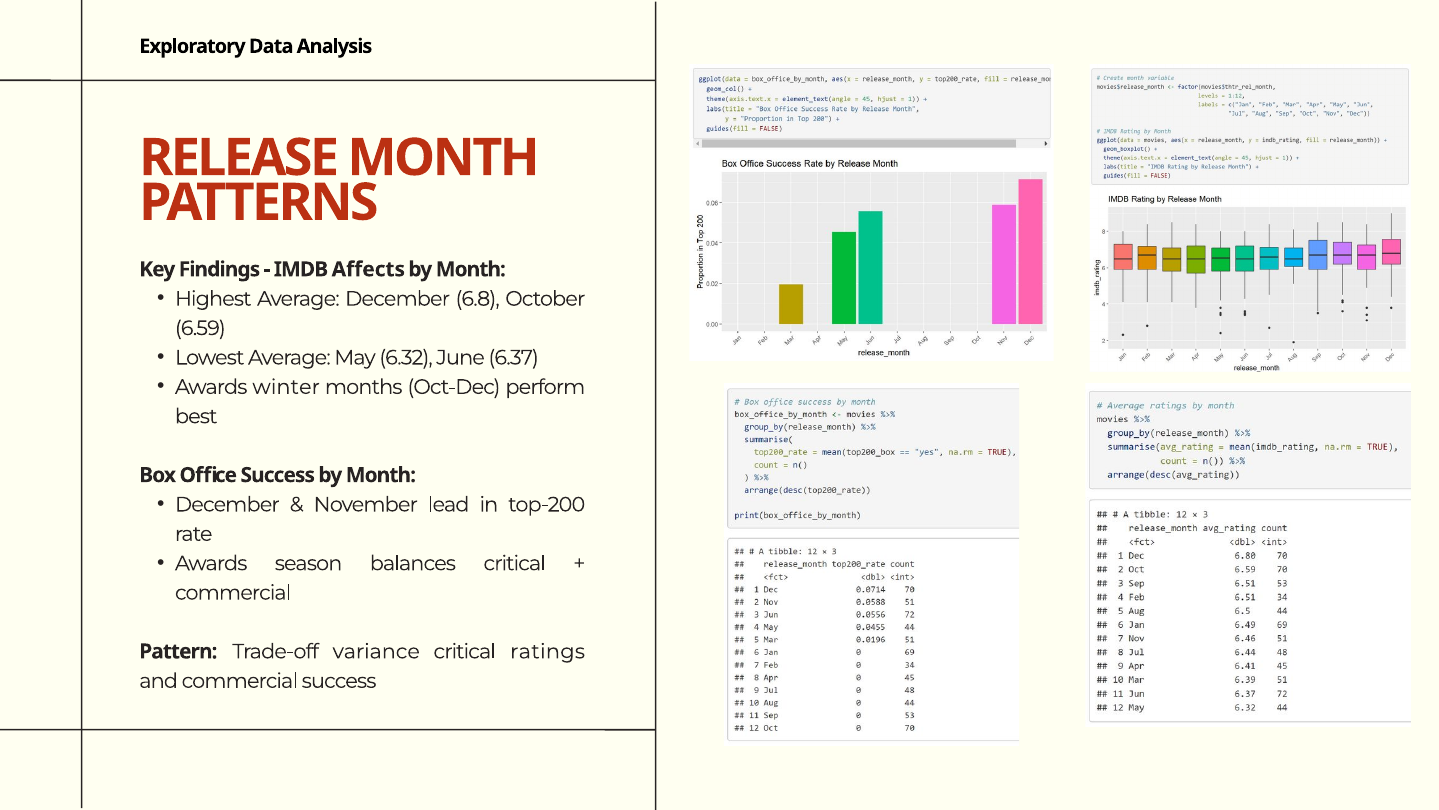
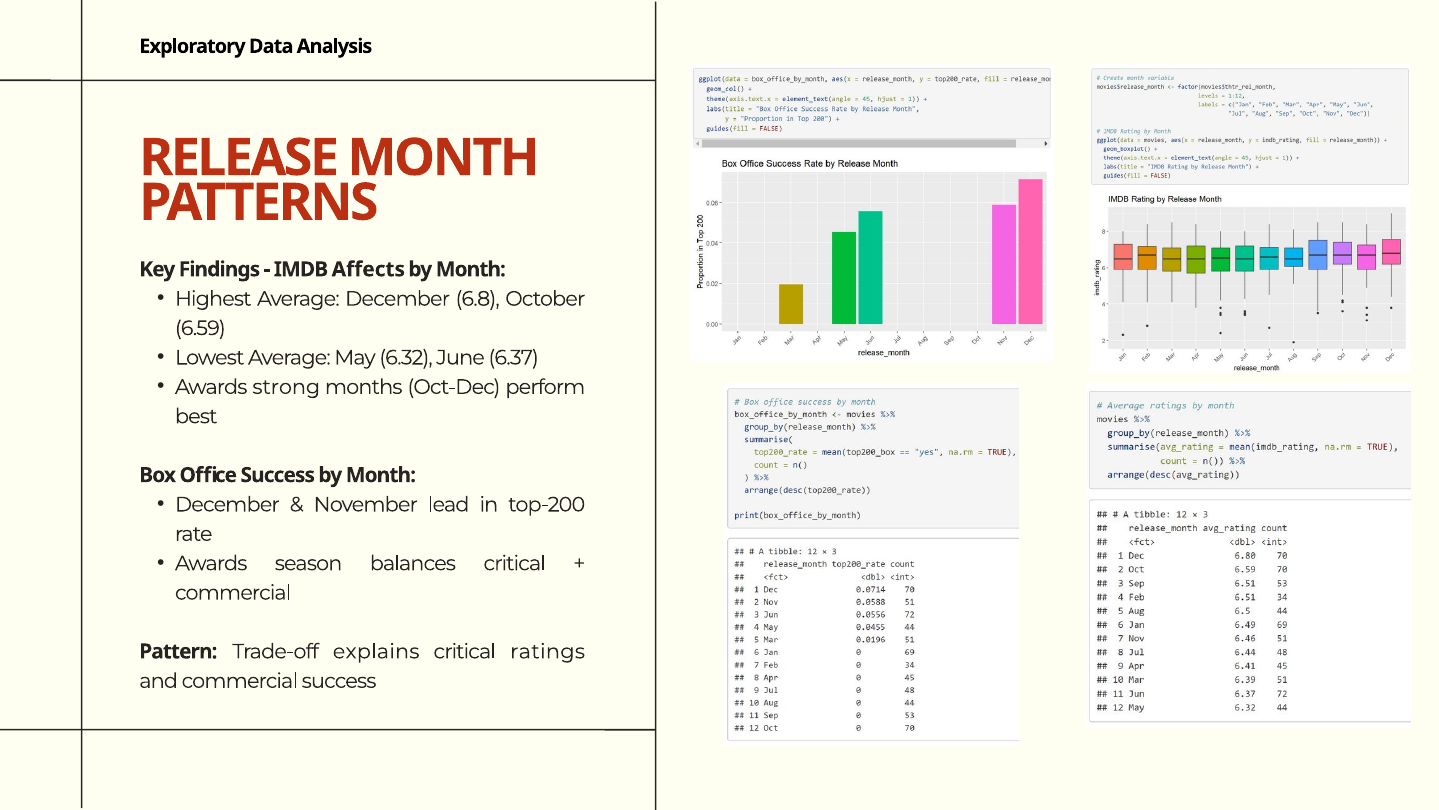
winter: winter -> strong
variance: variance -> explains
